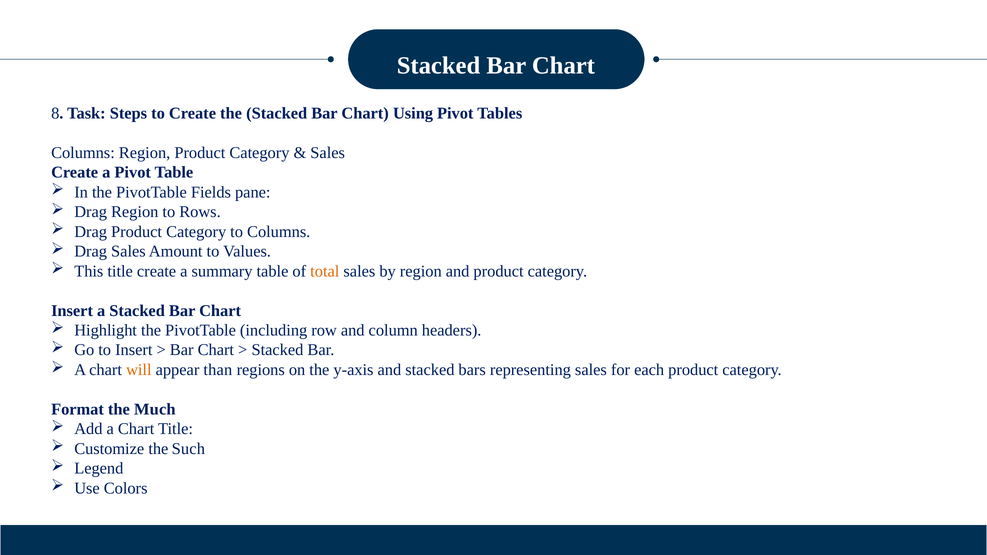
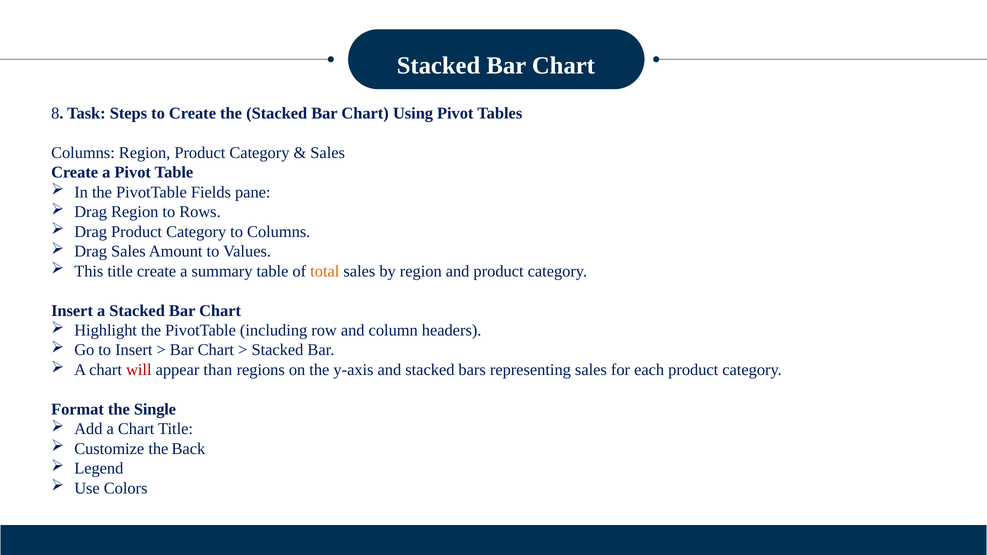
will colour: orange -> red
Much: Much -> Single
Such: Such -> Back
